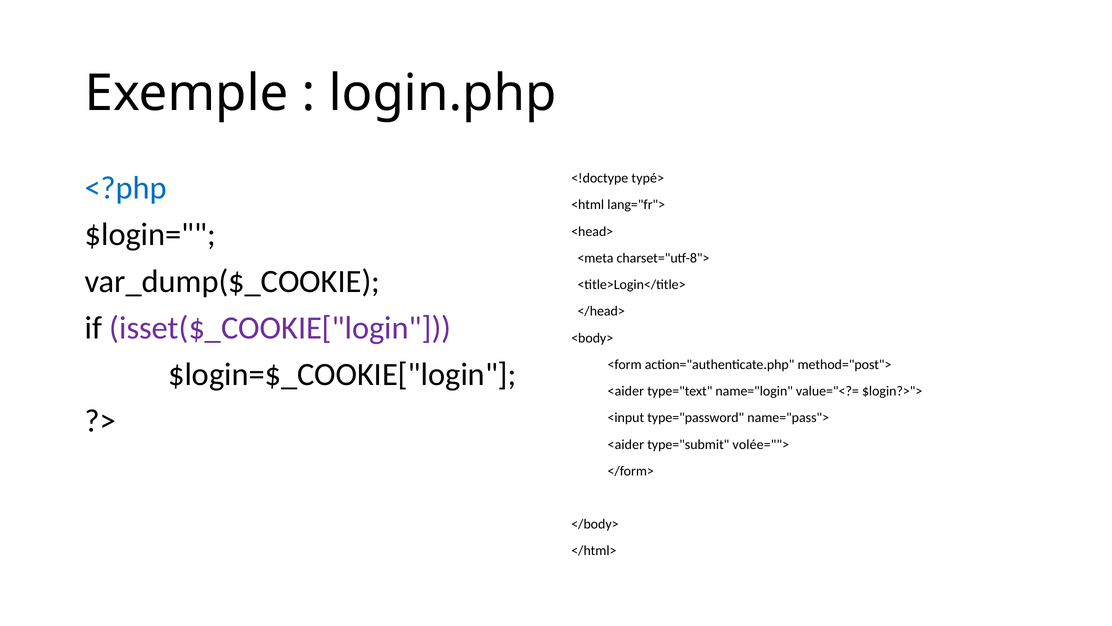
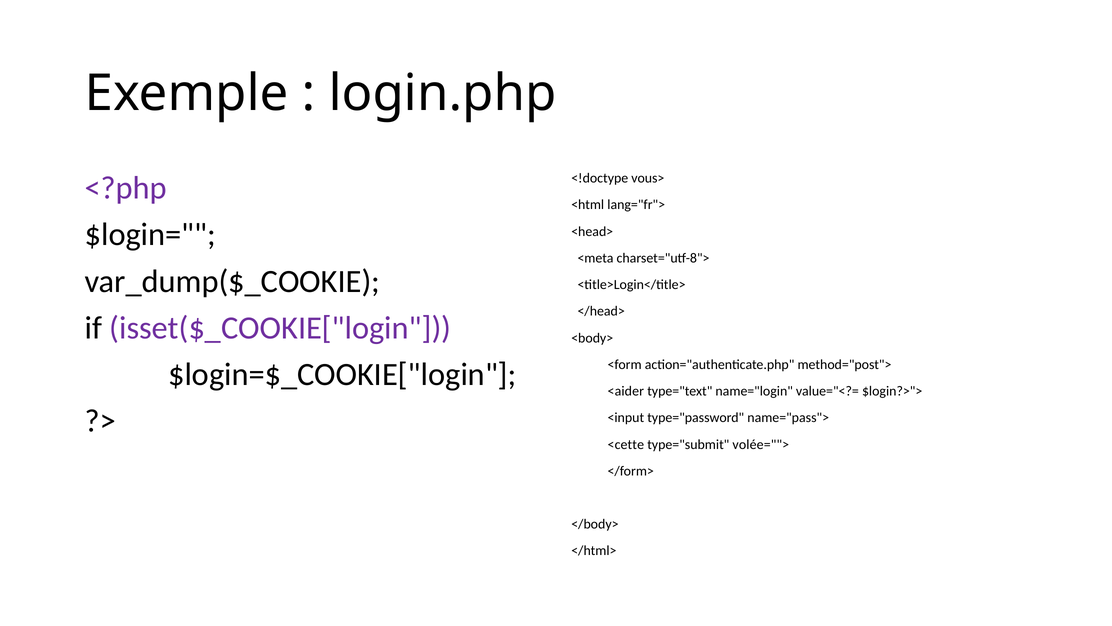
typé>: typé> -> vous>
<?php colour: blue -> purple
<aider at (626, 444): <aider -> <cette
